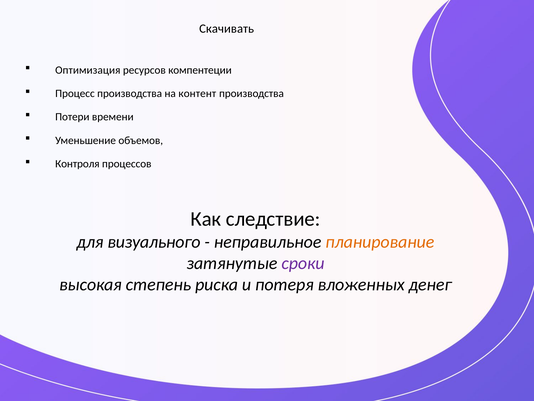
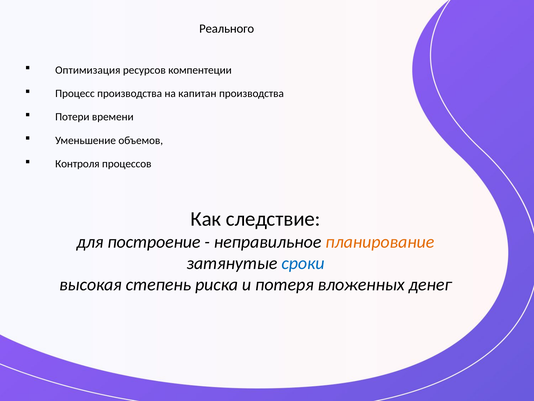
Скачивать: Скачивать -> Реального
контент: контент -> капитан
визуального: визуального -> построение
сроки colour: purple -> blue
